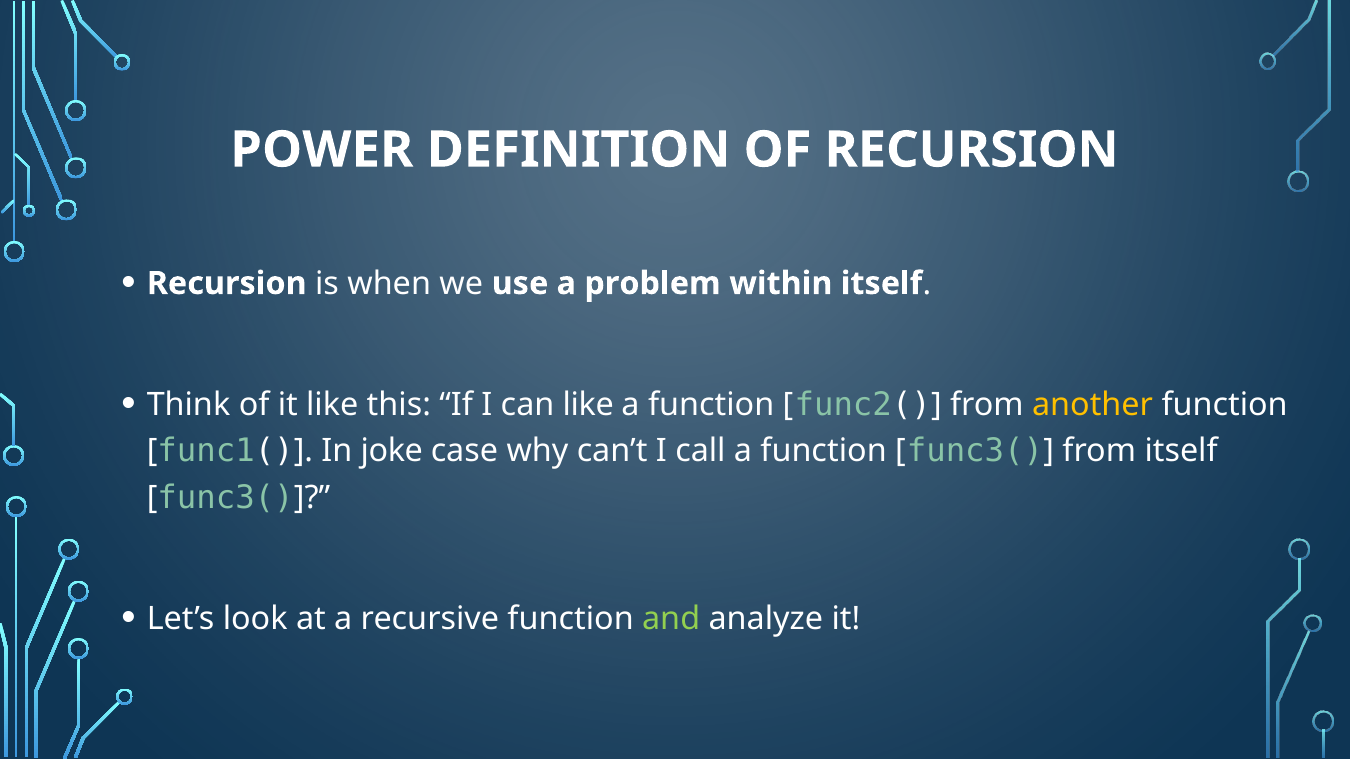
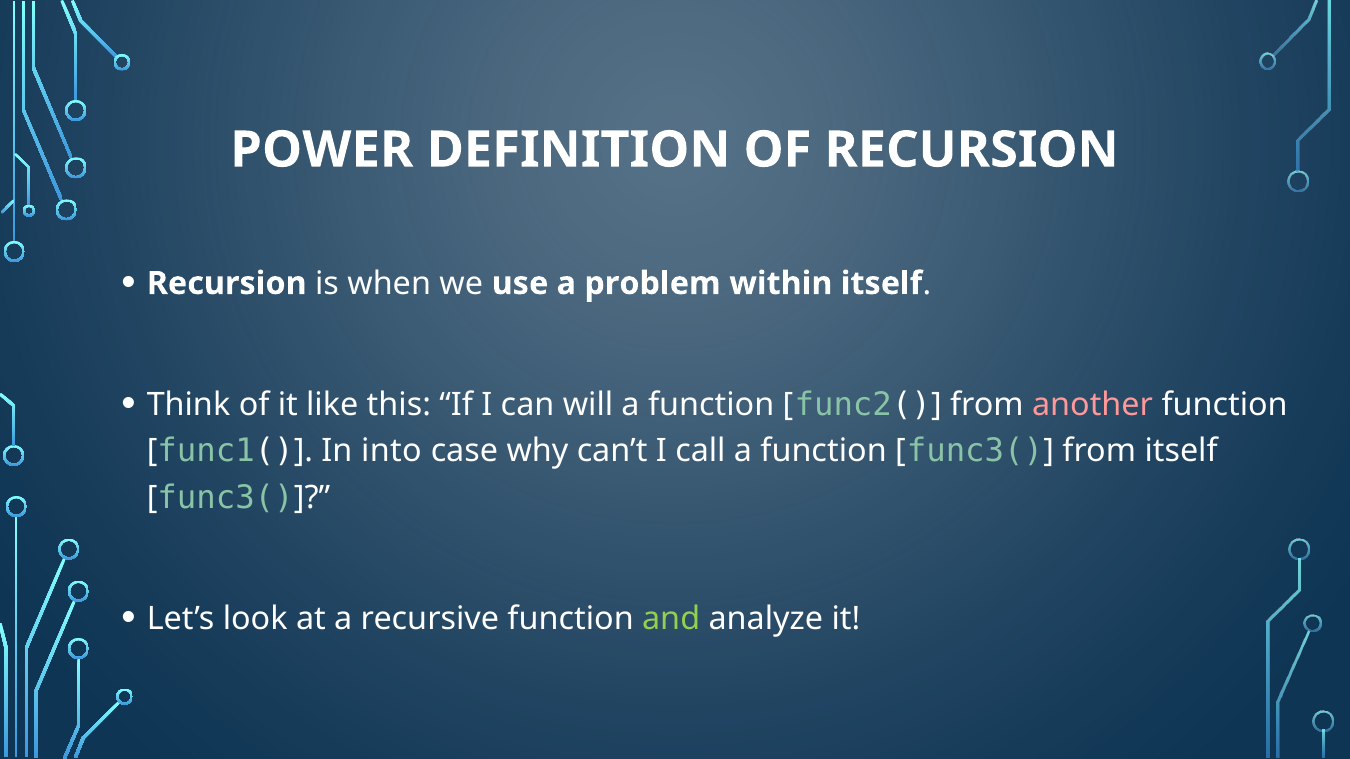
can like: like -> will
another colour: yellow -> pink
joke: joke -> into
